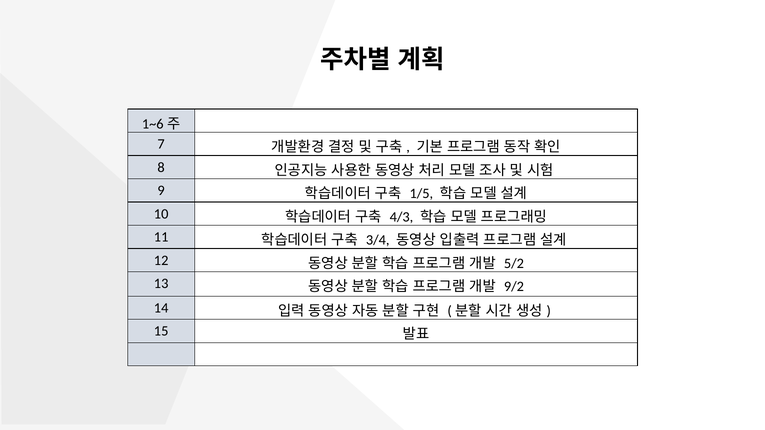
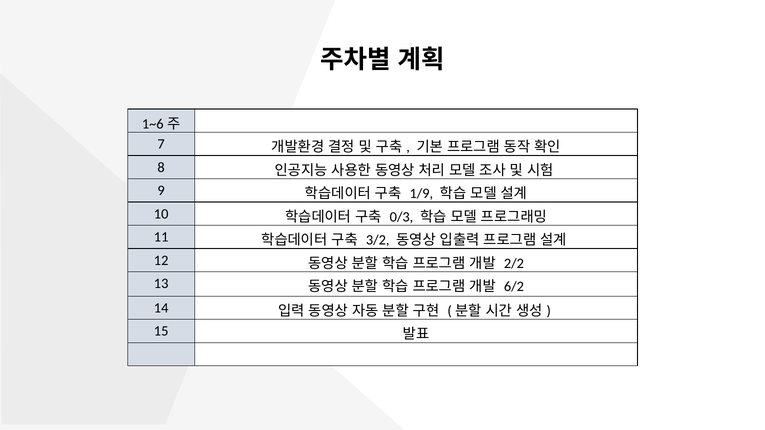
1/5: 1/5 -> 1/9
4/3: 4/3 -> 0/3
3/4: 3/4 -> 3/2
5/2: 5/2 -> 2/2
9/2: 9/2 -> 6/2
